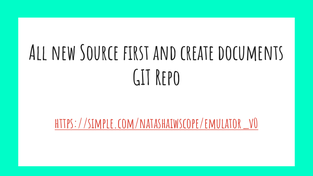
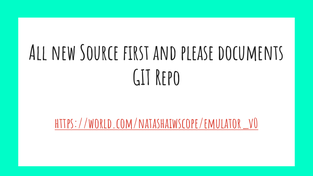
create: create -> please
https://simple.com/natashaiwscope/emulator_v0: https://simple.com/natashaiwscope/emulator_v0 -> https://world.com/natashaiwscope/emulator_v0
